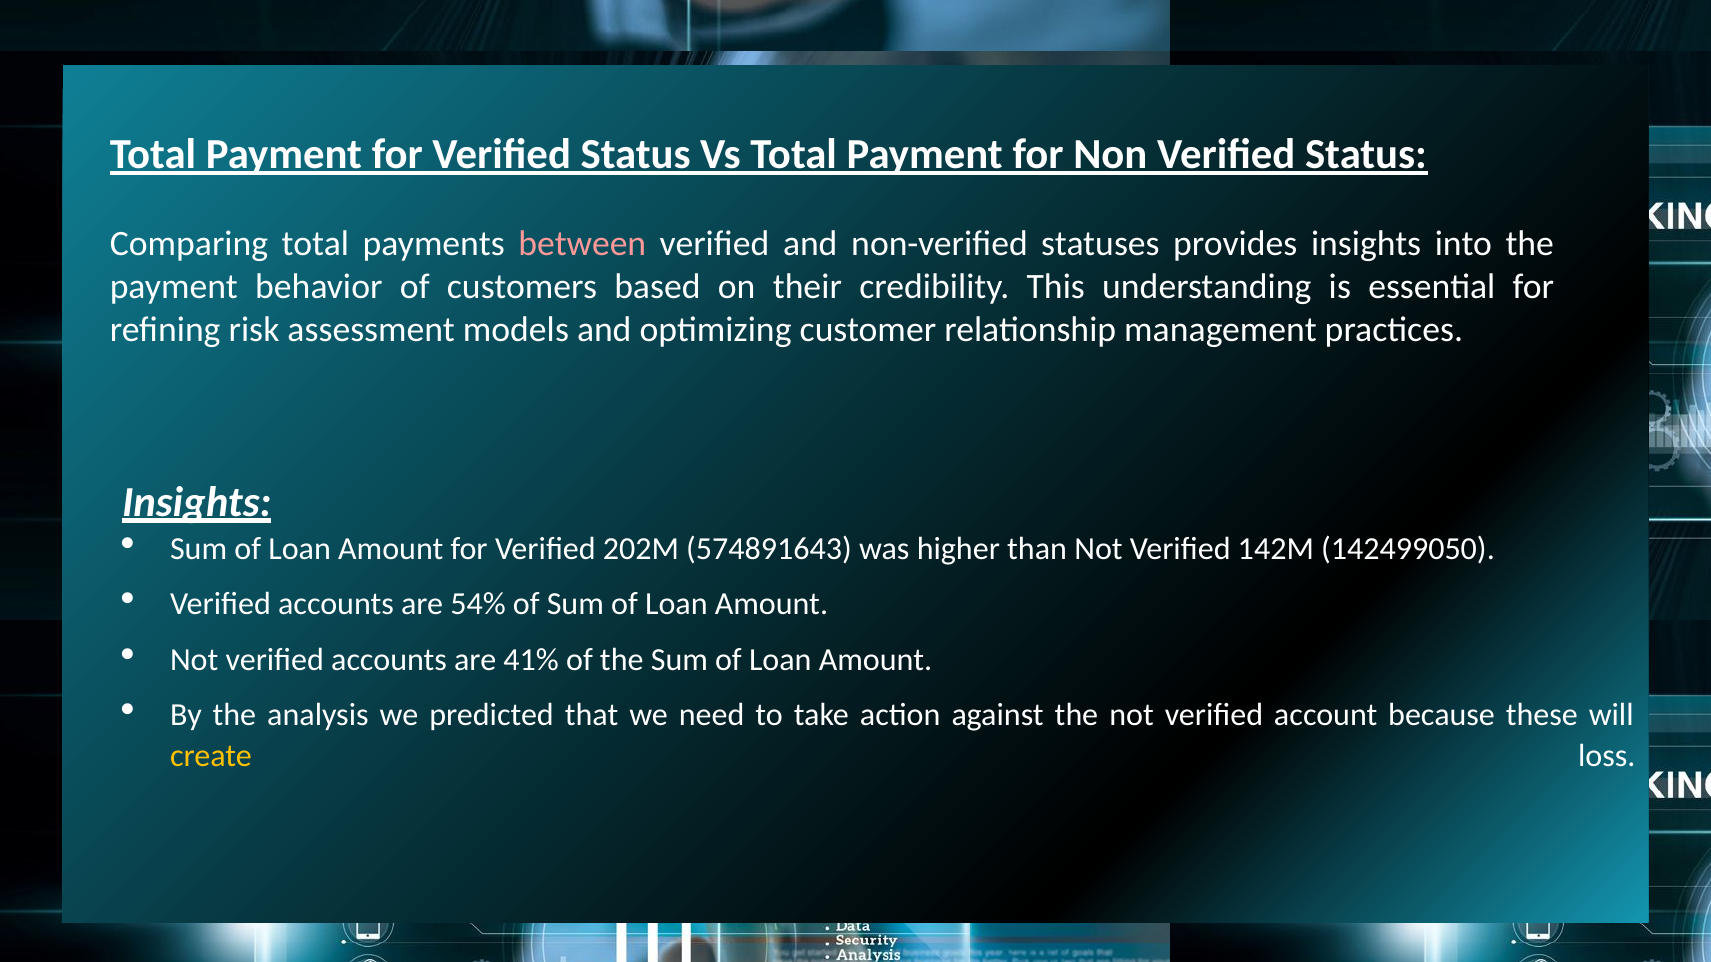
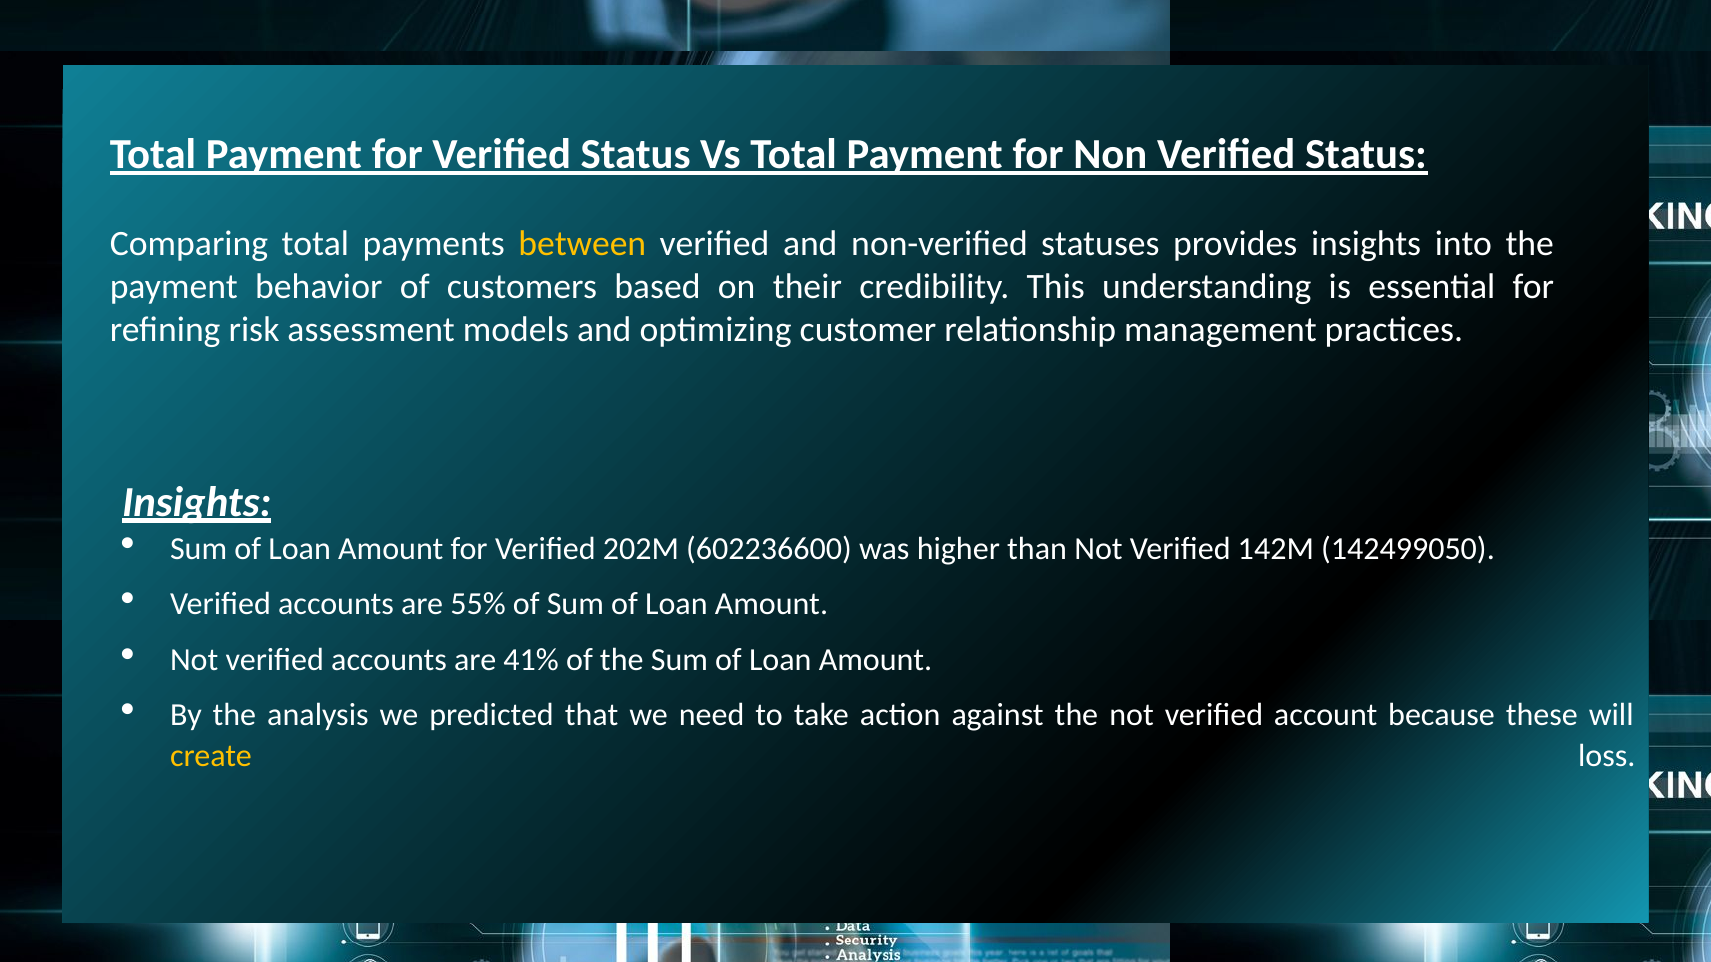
between colour: pink -> yellow
574891643: 574891643 -> 602236600
54%: 54% -> 55%
